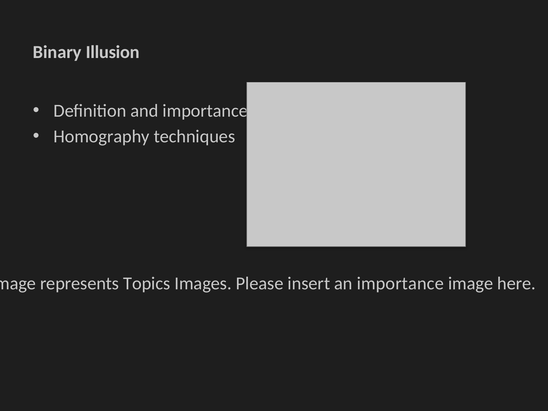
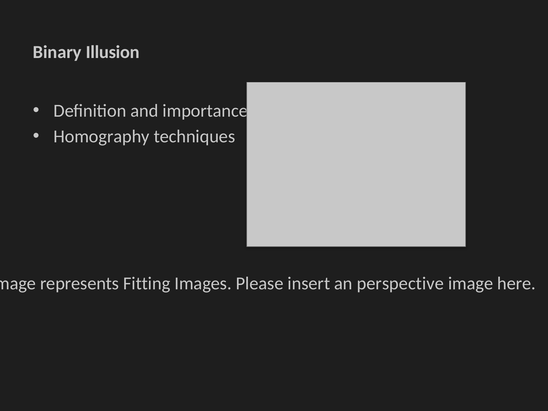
Topics: Topics -> Fitting
an importance: importance -> perspective
